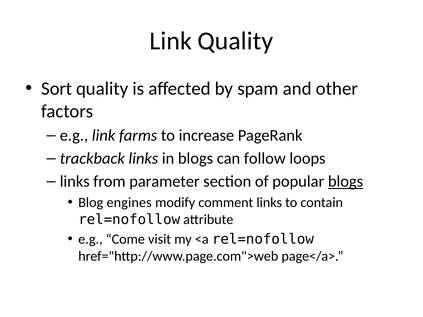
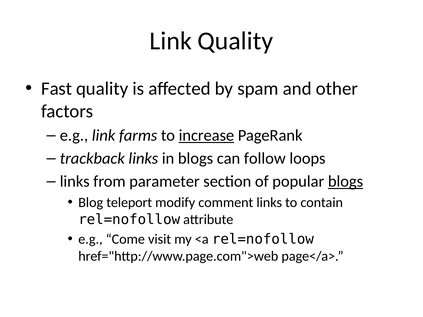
Sort: Sort -> Fast
increase underline: none -> present
engines: engines -> teleport
